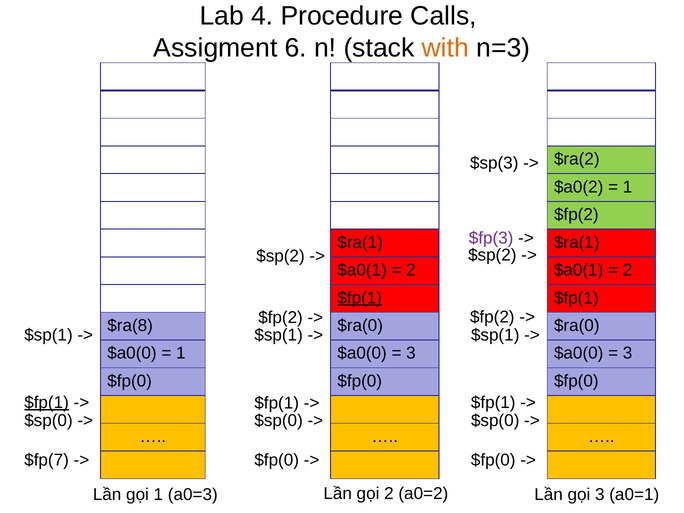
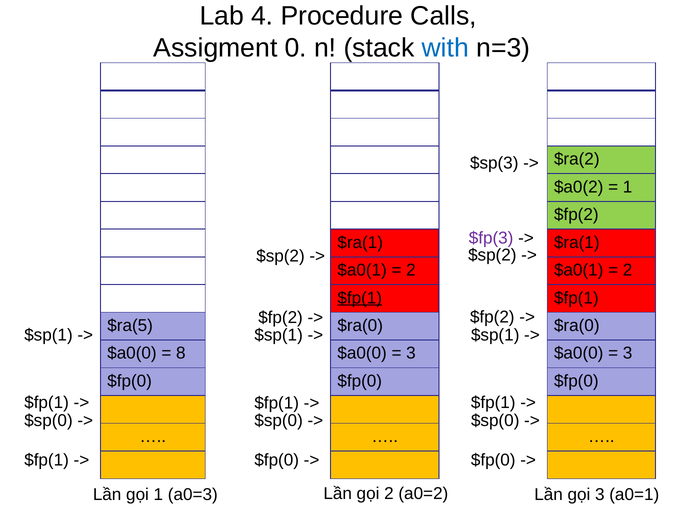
6: 6 -> 0
with colour: orange -> blue
$ra(8: $ra(8 -> $ra(5
1 at (181, 353): 1 -> 8
$fp(1 at (47, 402) underline: present -> none
$fp(7 at (47, 460): $fp(7 -> $fp(1
